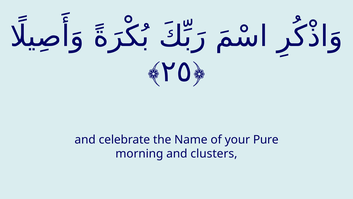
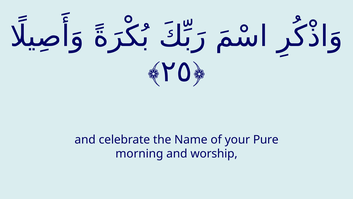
clusters: clusters -> worship
